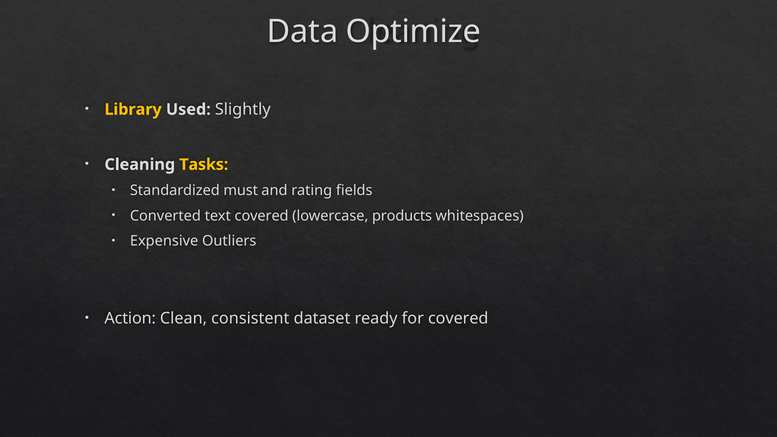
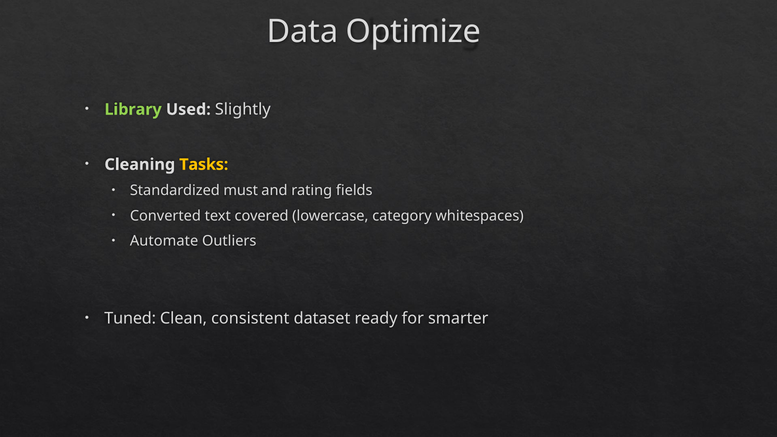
Library colour: yellow -> light green
products: products -> category
Expensive: Expensive -> Automate
Action: Action -> Tuned
for covered: covered -> smarter
